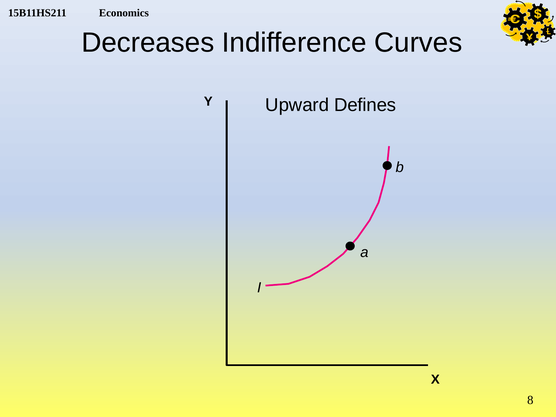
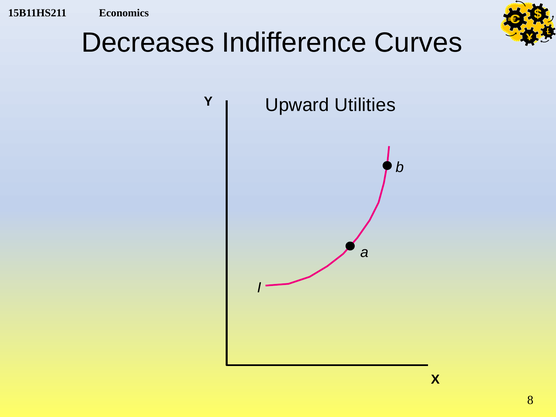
Defines: Defines -> Utilities
